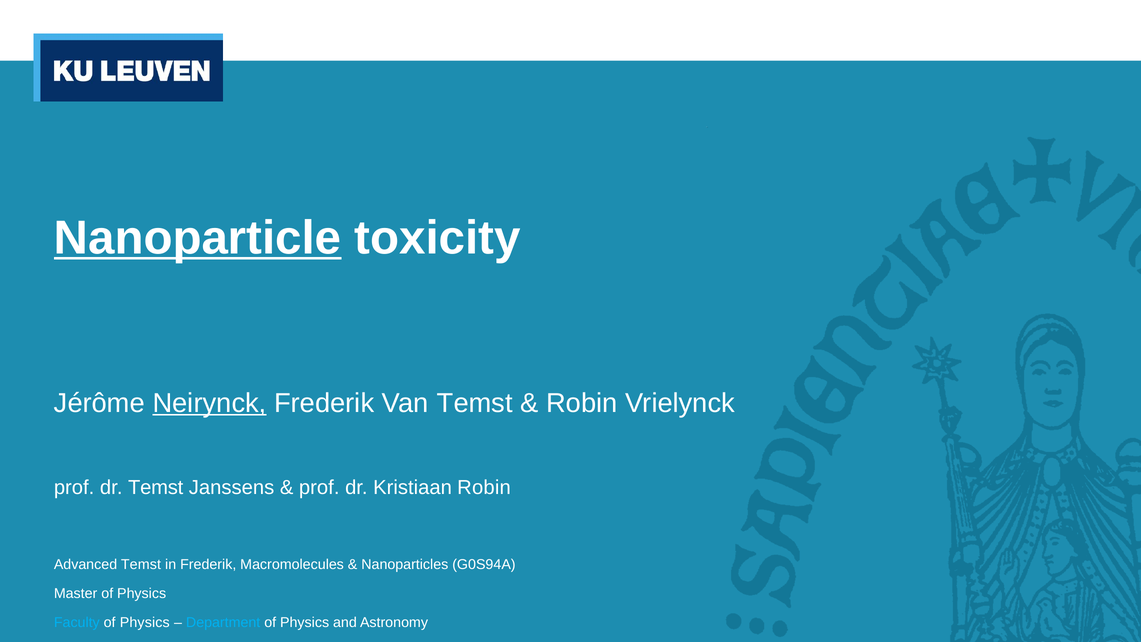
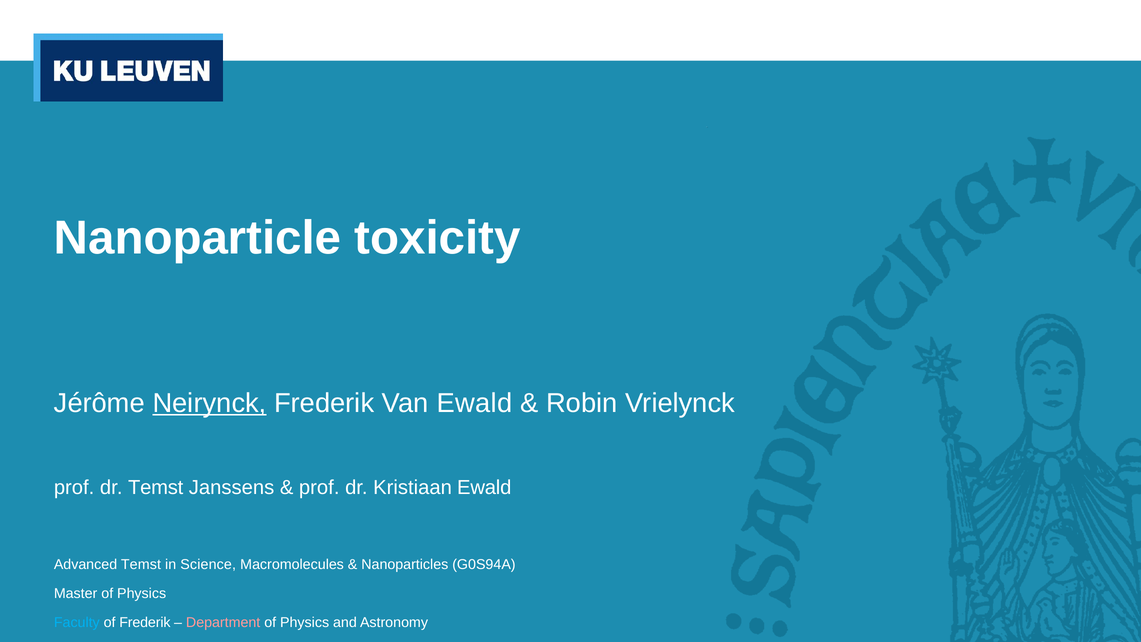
Nanoparticle underline: present -> none
Van Temst: Temst -> Ewald
Kristiaan Robin: Robin -> Ewald
in Frederik: Frederik -> Science
Physics at (145, 622): Physics -> Frederik
Department colour: light blue -> pink
